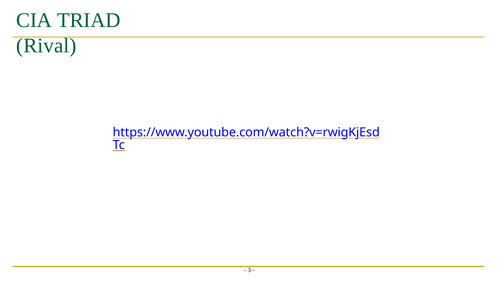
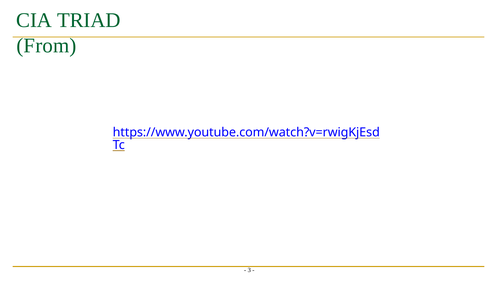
Rival: Rival -> From
